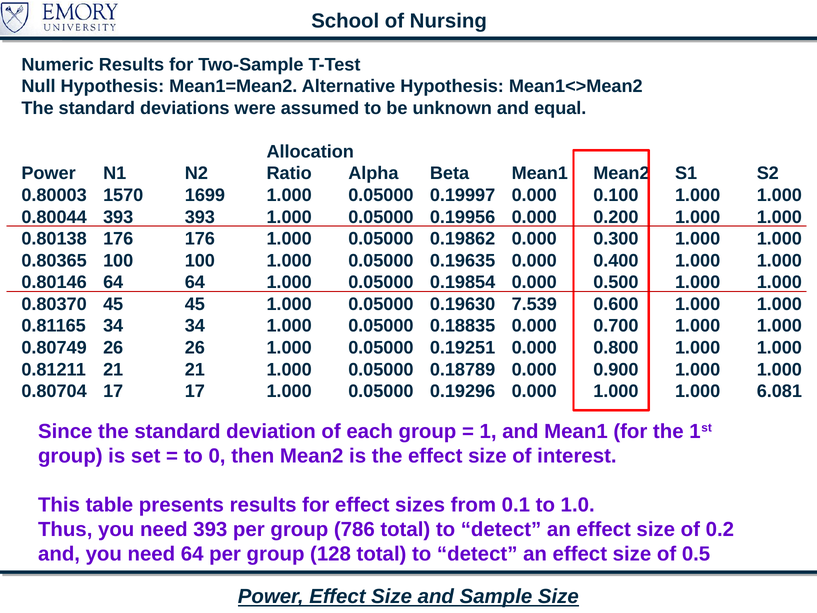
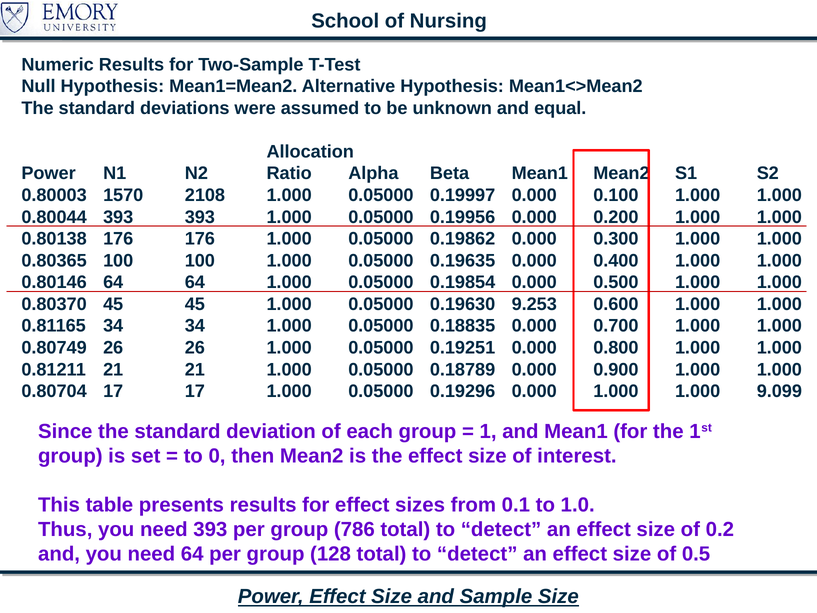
1699: 1699 -> 2108
7.539: 7.539 -> 9.253
6.081: 6.081 -> 9.099
